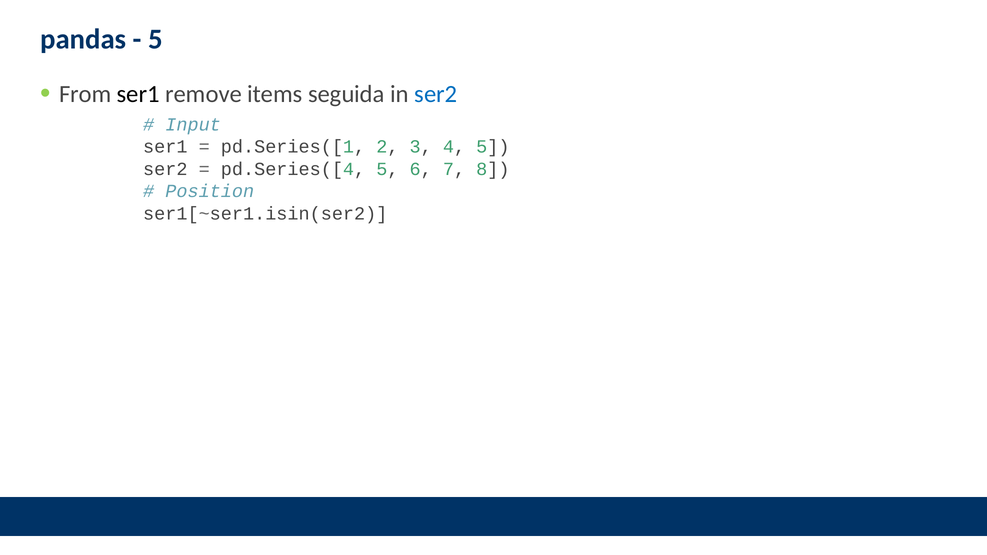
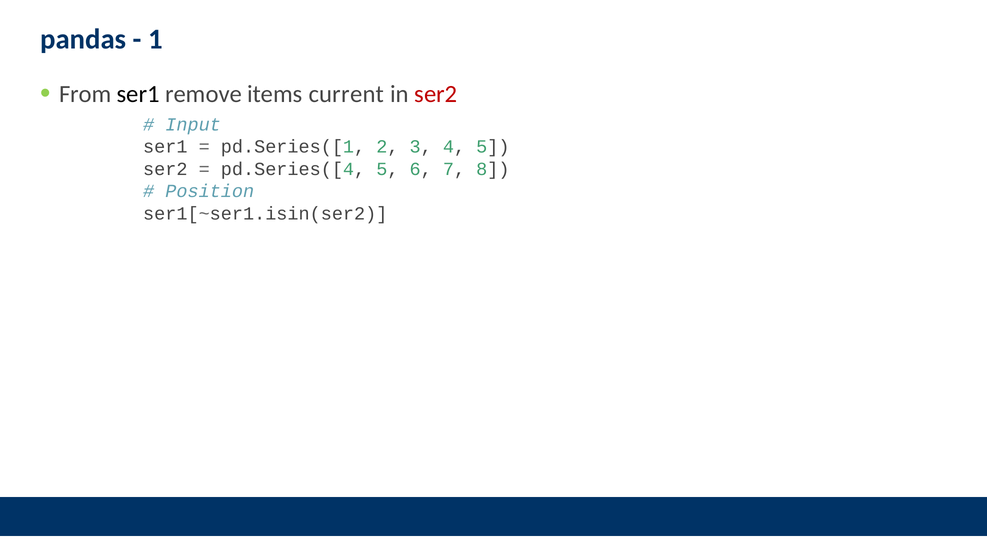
5 at (155, 39): 5 -> 1
seguida: seguida -> current
ser2 at (436, 94) colour: blue -> red
